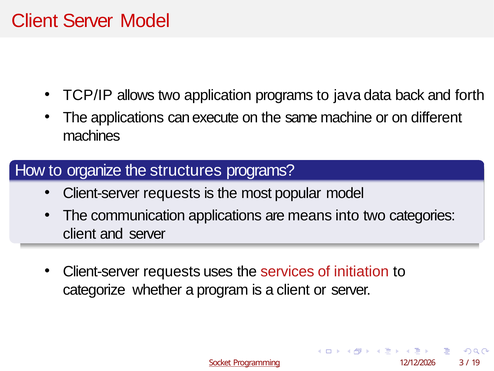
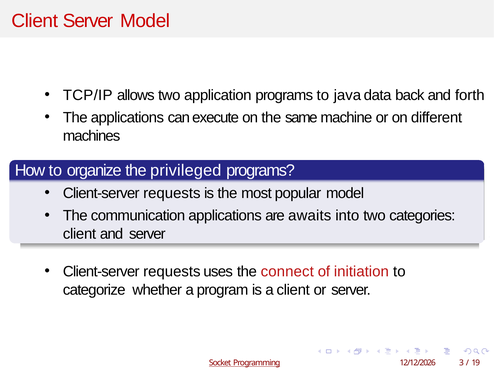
structures: structures -> privileged
means: means -> awaits
services: services -> connect
